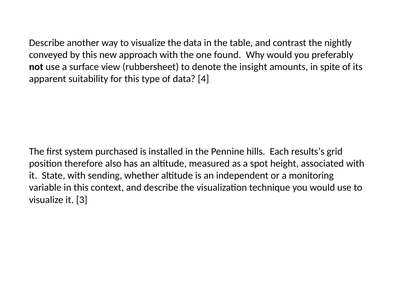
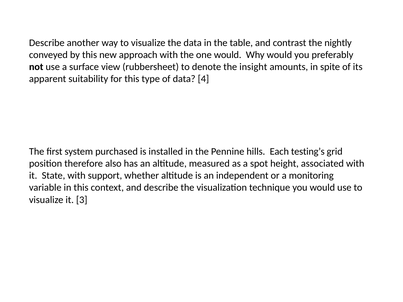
one found: found -> would
results’s: results’s -> testing’s
sending: sending -> support
